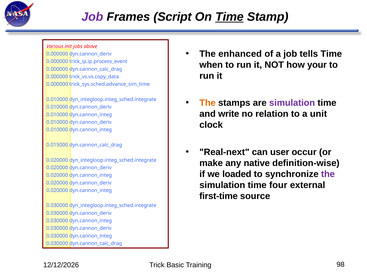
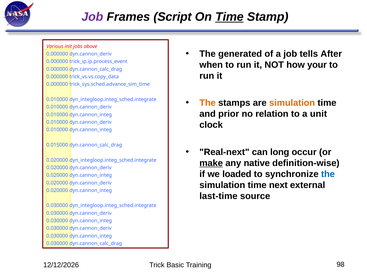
enhanced: enhanced -> generated
tells Time: Time -> After
simulation at (292, 103) colour: purple -> orange
write: write -> prior
user: user -> long
make underline: none -> present
the at (328, 174) colour: purple -> blue
four: four -> next
first-time: first-time -> last-time
